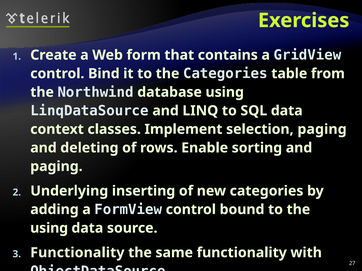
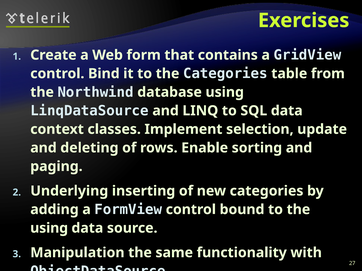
selection paging: paging -> update
Functionality at (77, 253): Functionality -> Manipulation
